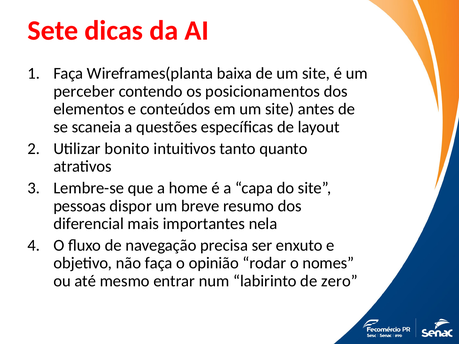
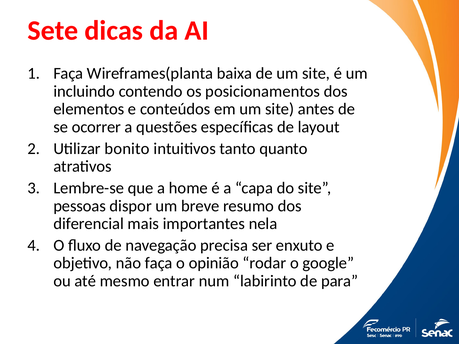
perceber: perceber -> incluindo
scaneia: scaneia -> ocorrer
nomes: nomes -> google
zero: zero -> para
